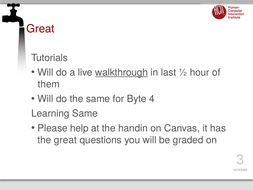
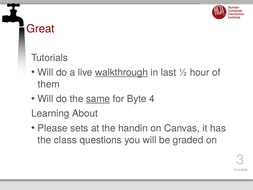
same at (98, 99) underline: none -> present
Learning Same: Same -> About
help: help -> sets
the great: great -> class
